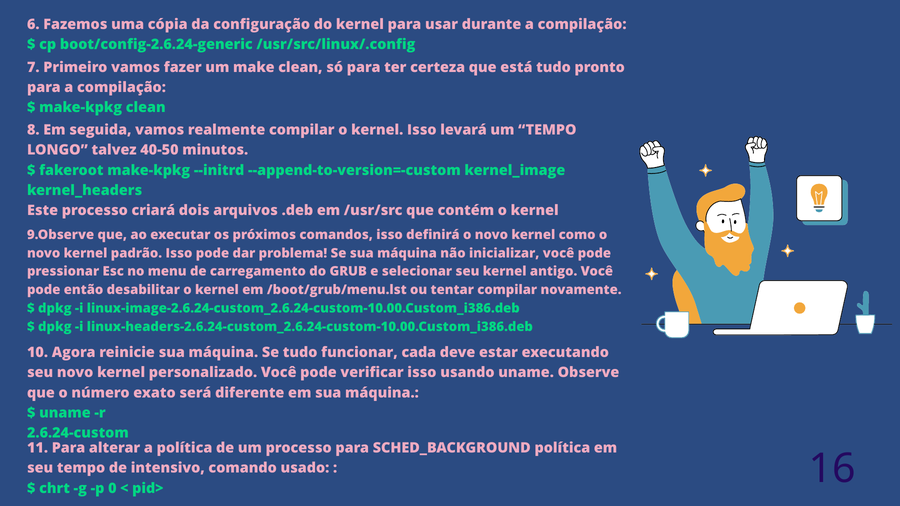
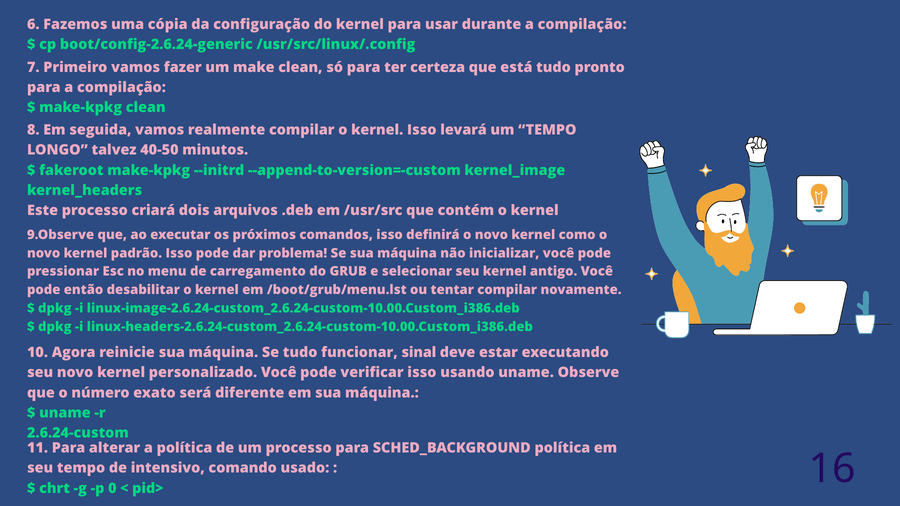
cada: cada -> sinal
